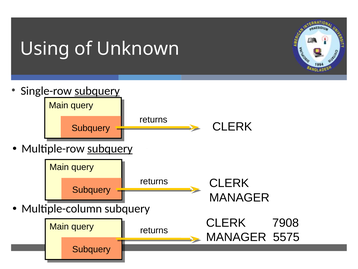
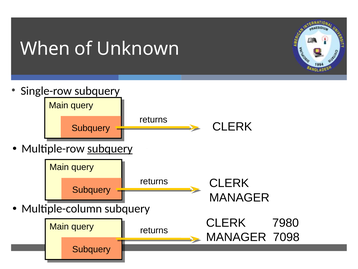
Using: Using -> When
subquery at (97, 91) underline: present -> none
7908: 7908 -> 7980
5575: 5575 -> 7098
